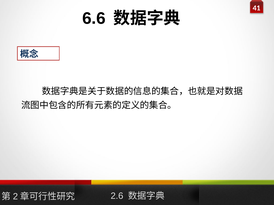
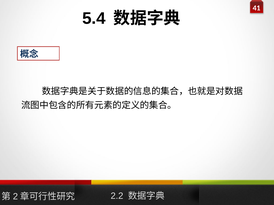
6.6: 6.6 -> 5.4
2.6: 2.6 -> 2.2
